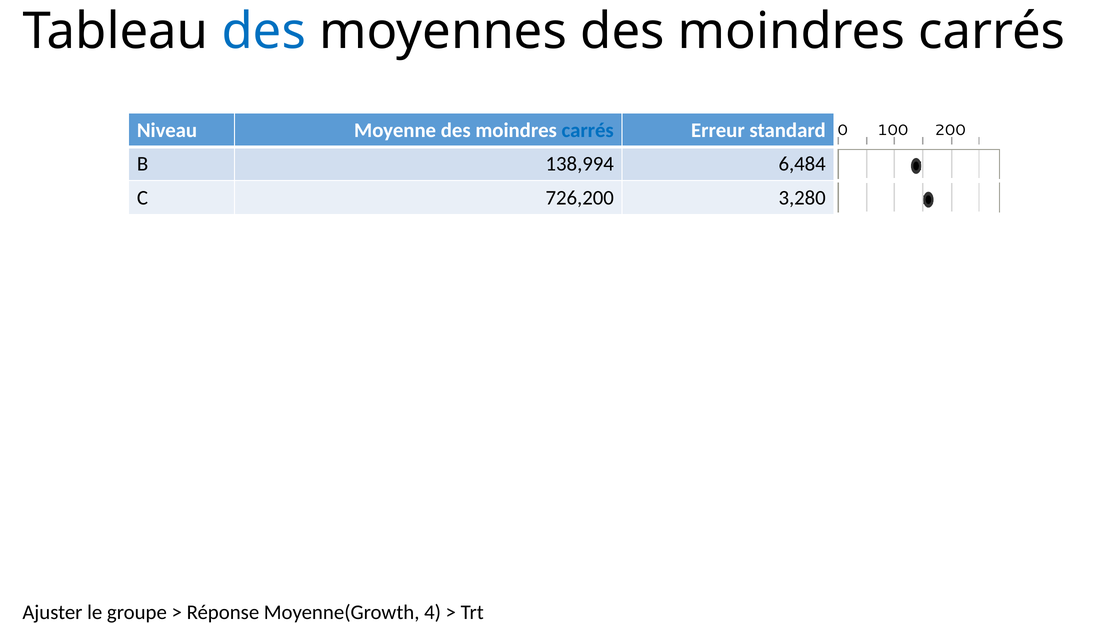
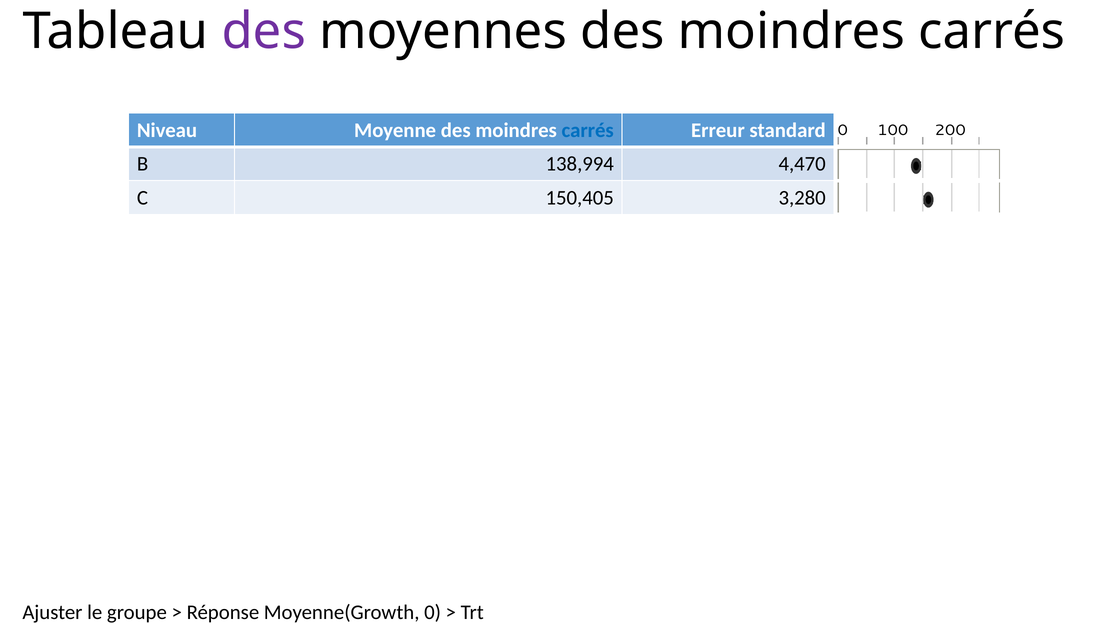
des at (264, 31) colour: blue -> purple
6,484: 6,484 -> 4,470
726,200: 726,200 -> 150,405
Moyenne(Growth 4: 4 -> 0
